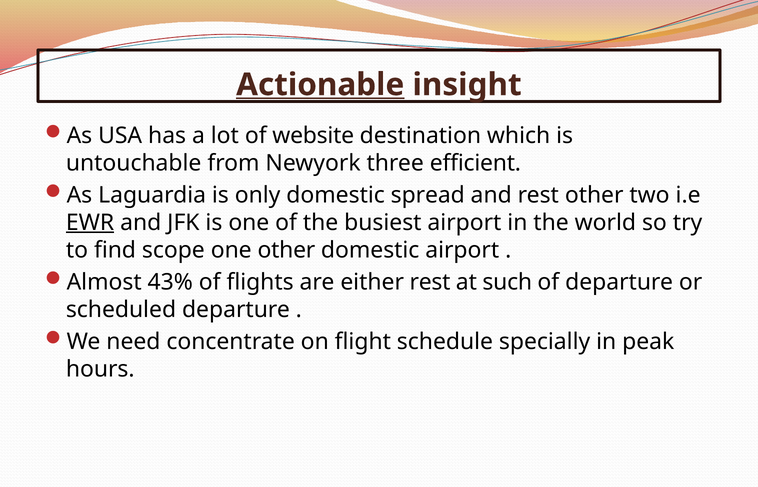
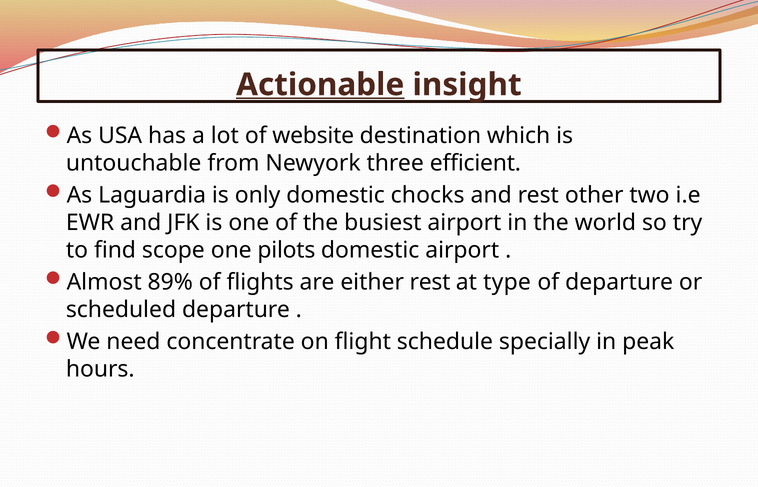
spread: spread -> chocks
EWR underline: present -> none
one other: other -> pilots
43%: 43% -> 89%
such: such -> type
